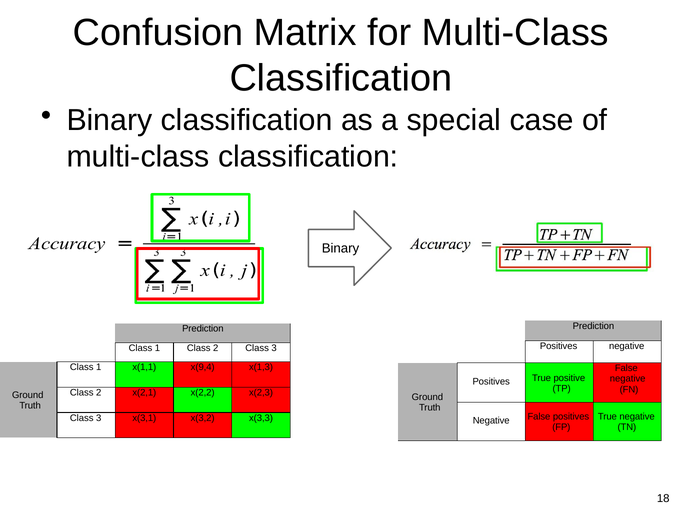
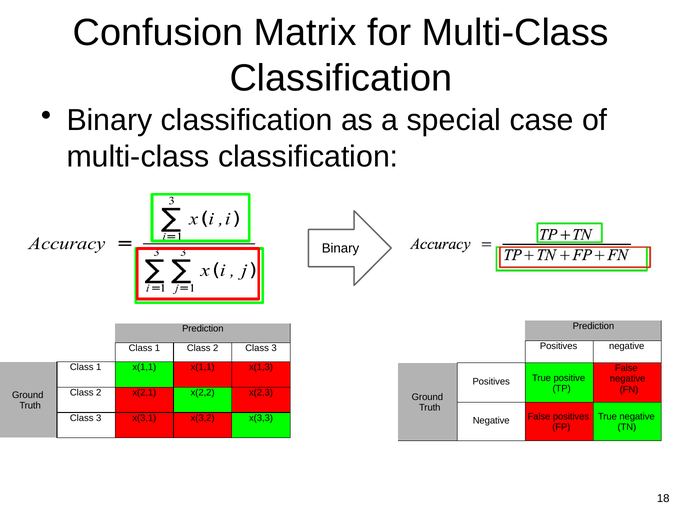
x(1,1 x(9,4: x(9,4 -> x(1,1
